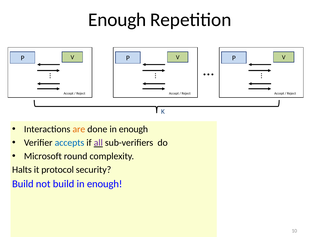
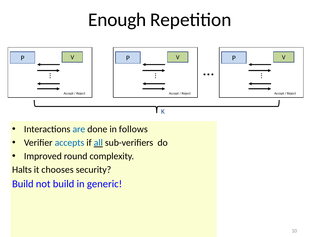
are colour: orange -> blue
done in enough: enough -> follows
all colour: purple -> blue
Microsoft: Microsoft -> Improved
protocol: protocol -> chooses
enough at (105, 184): enough -> generic
